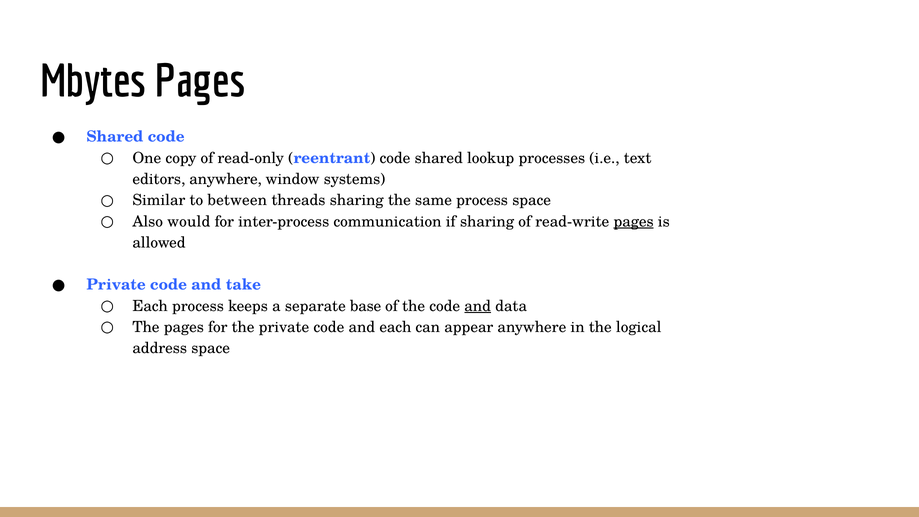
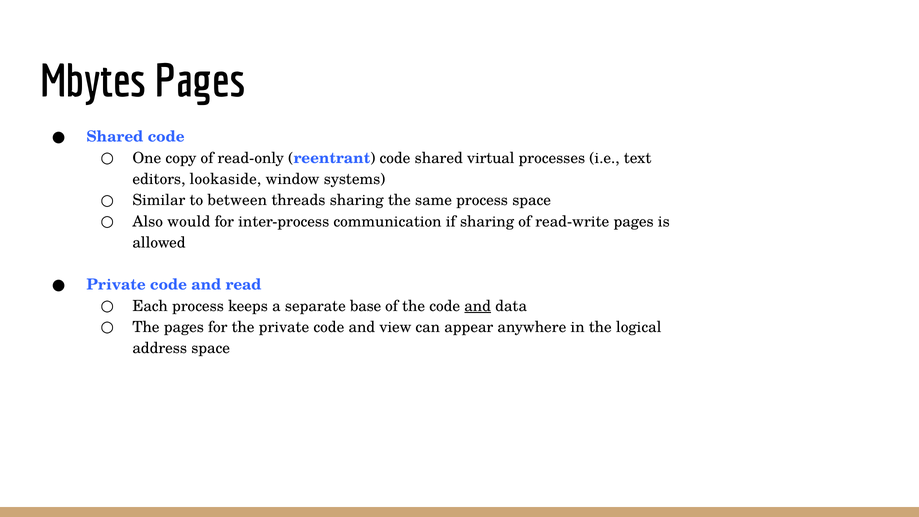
lookup: lookup -> virtual
editors anywhere: anywhere -> lookaside
pages at (634, 221) underline: present -> none
take: take -> read
and each: each -> view
